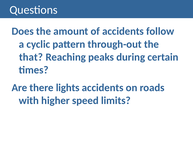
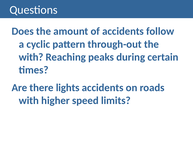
that at (31, 57): that -> with
